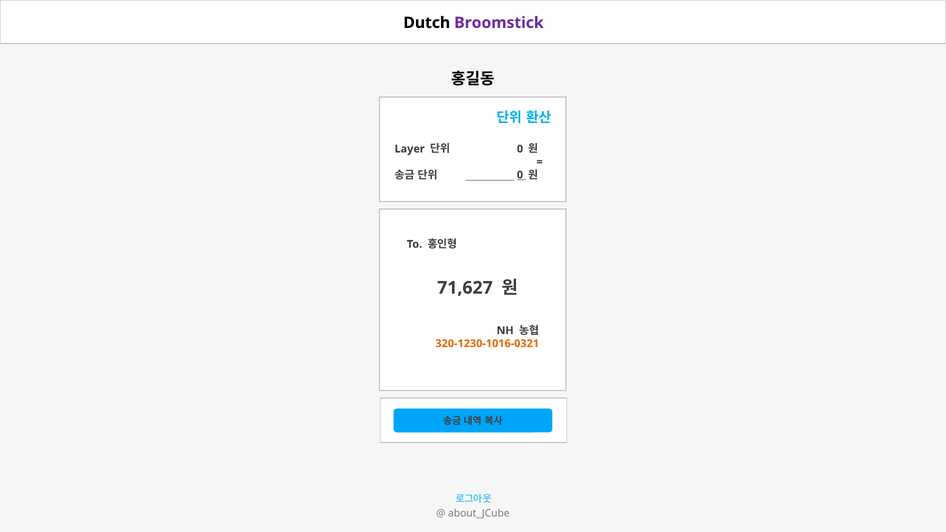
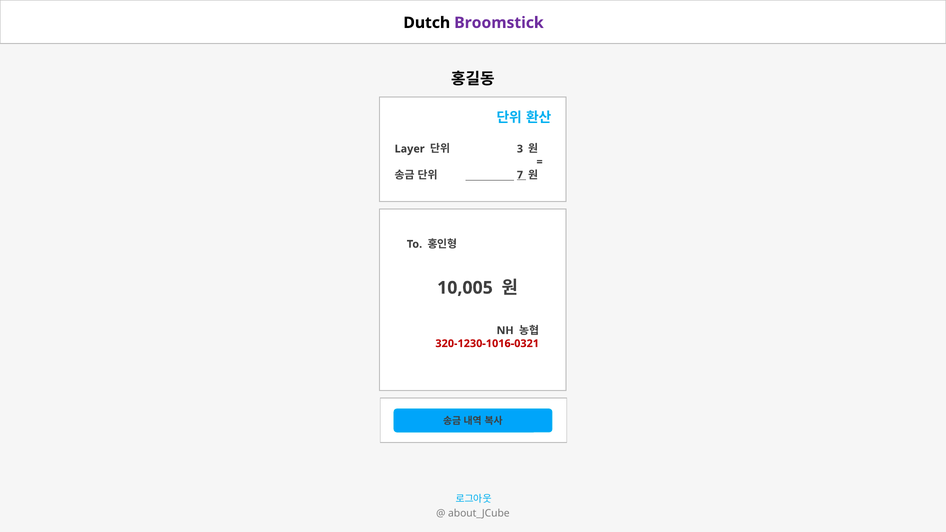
0 at (520, 149): 0 -> 3
0 at (520, 175): 0 -> 7
71,627: 71,627 -> 10,005
320-1230-1016-0321 colour: orange -> red
